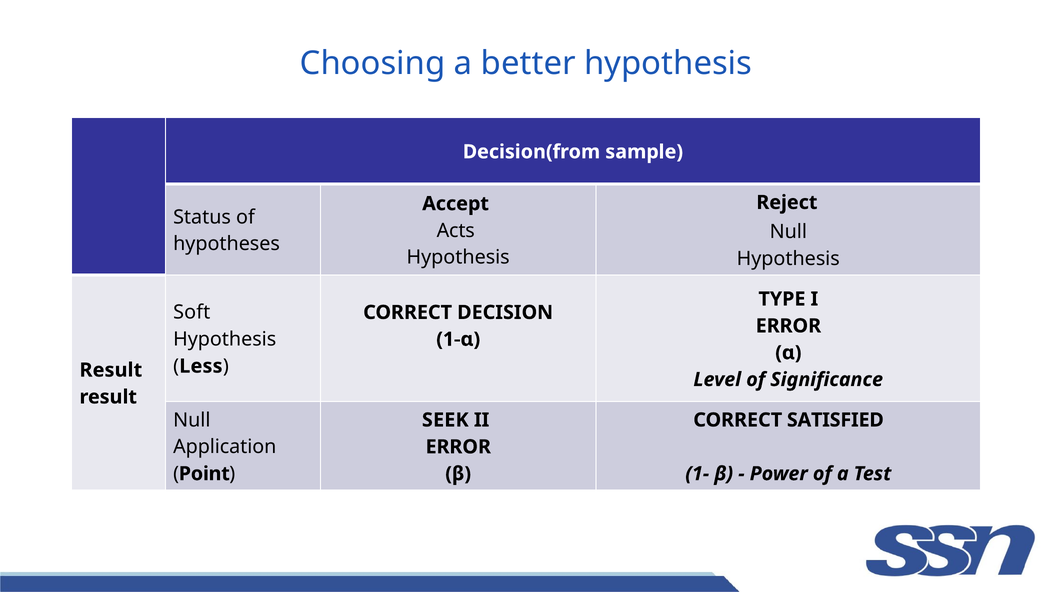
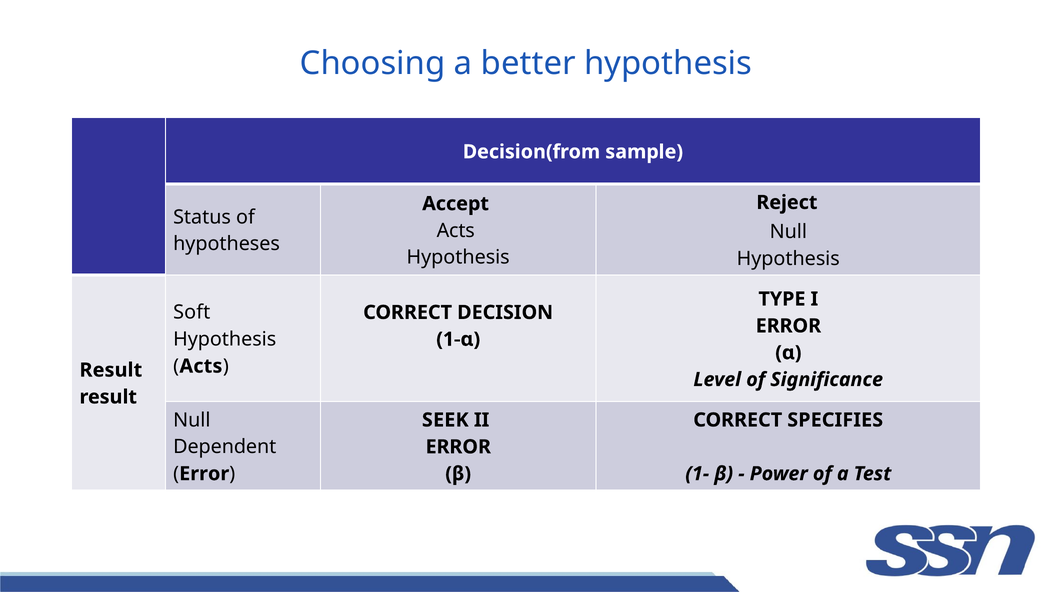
Less at (201, 366): Less -> Acts
SATISFIED: SATISFIED -> SPECIFIES
Application: Application -> Dependent
Point at (204, 474): Point -> Error
